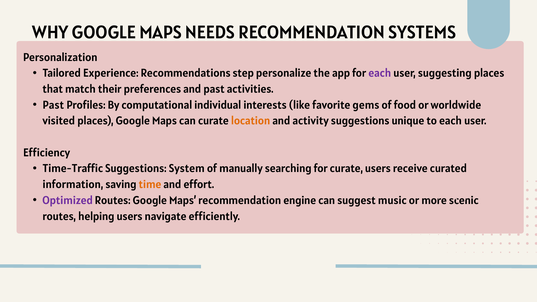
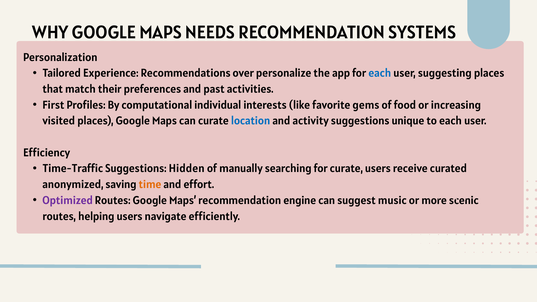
step: step -> over
each at (380, 73) colour: purple -> blue
Past at (53, 105): Past -> First
worldwide: worldwide -> increasing
location colour: orange -> blue
System: System -> Hidden
information: information -> anonymized
